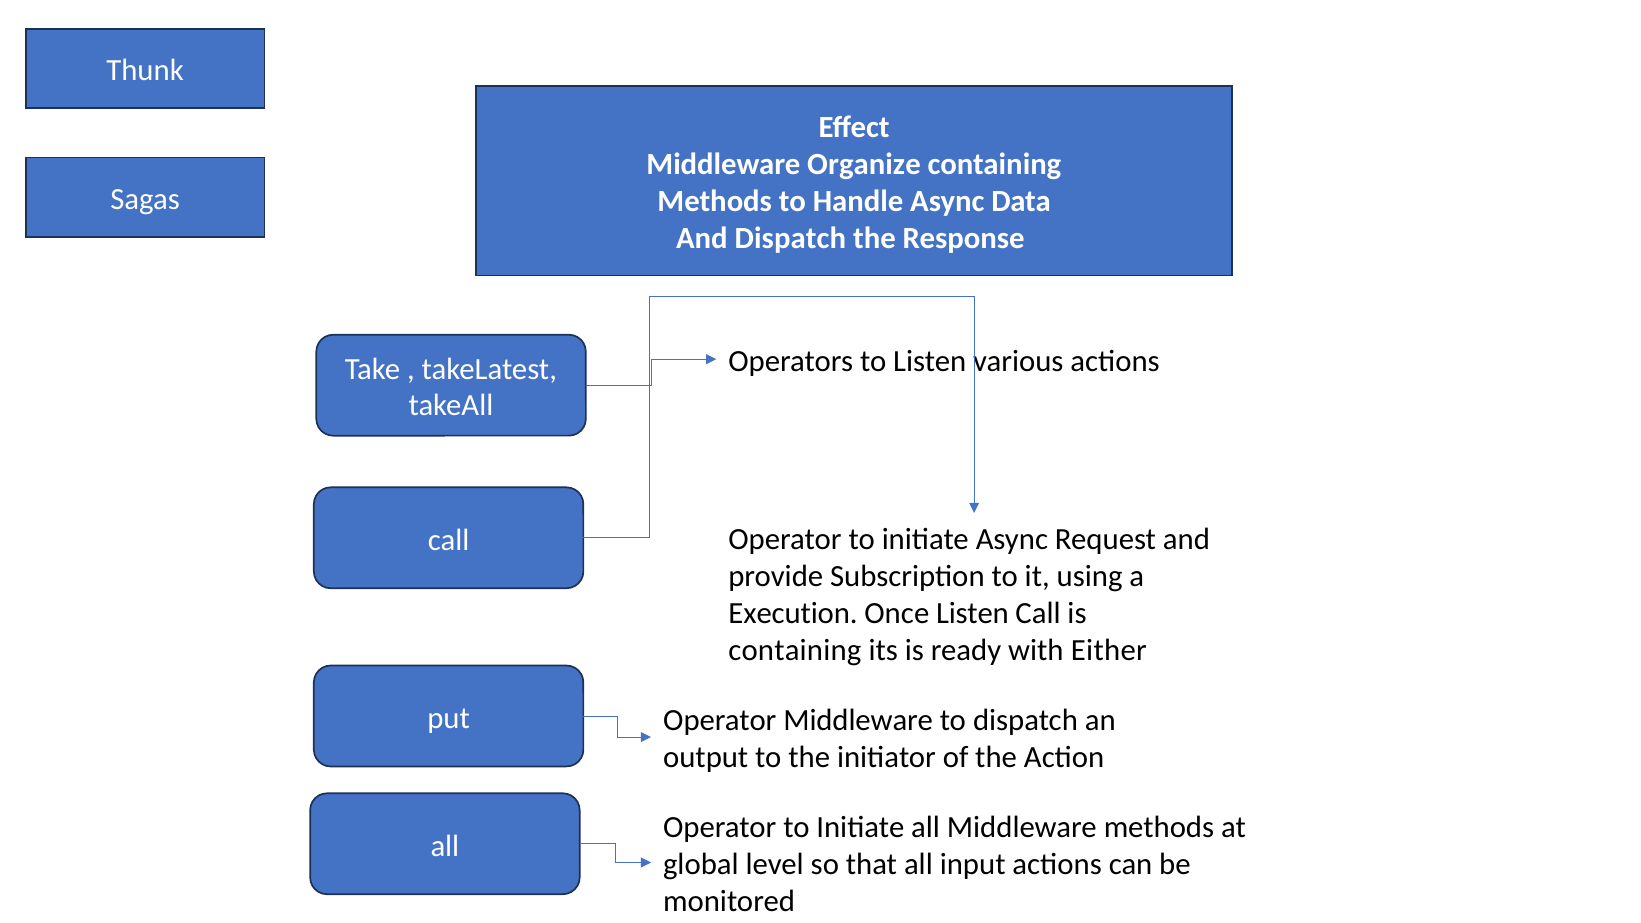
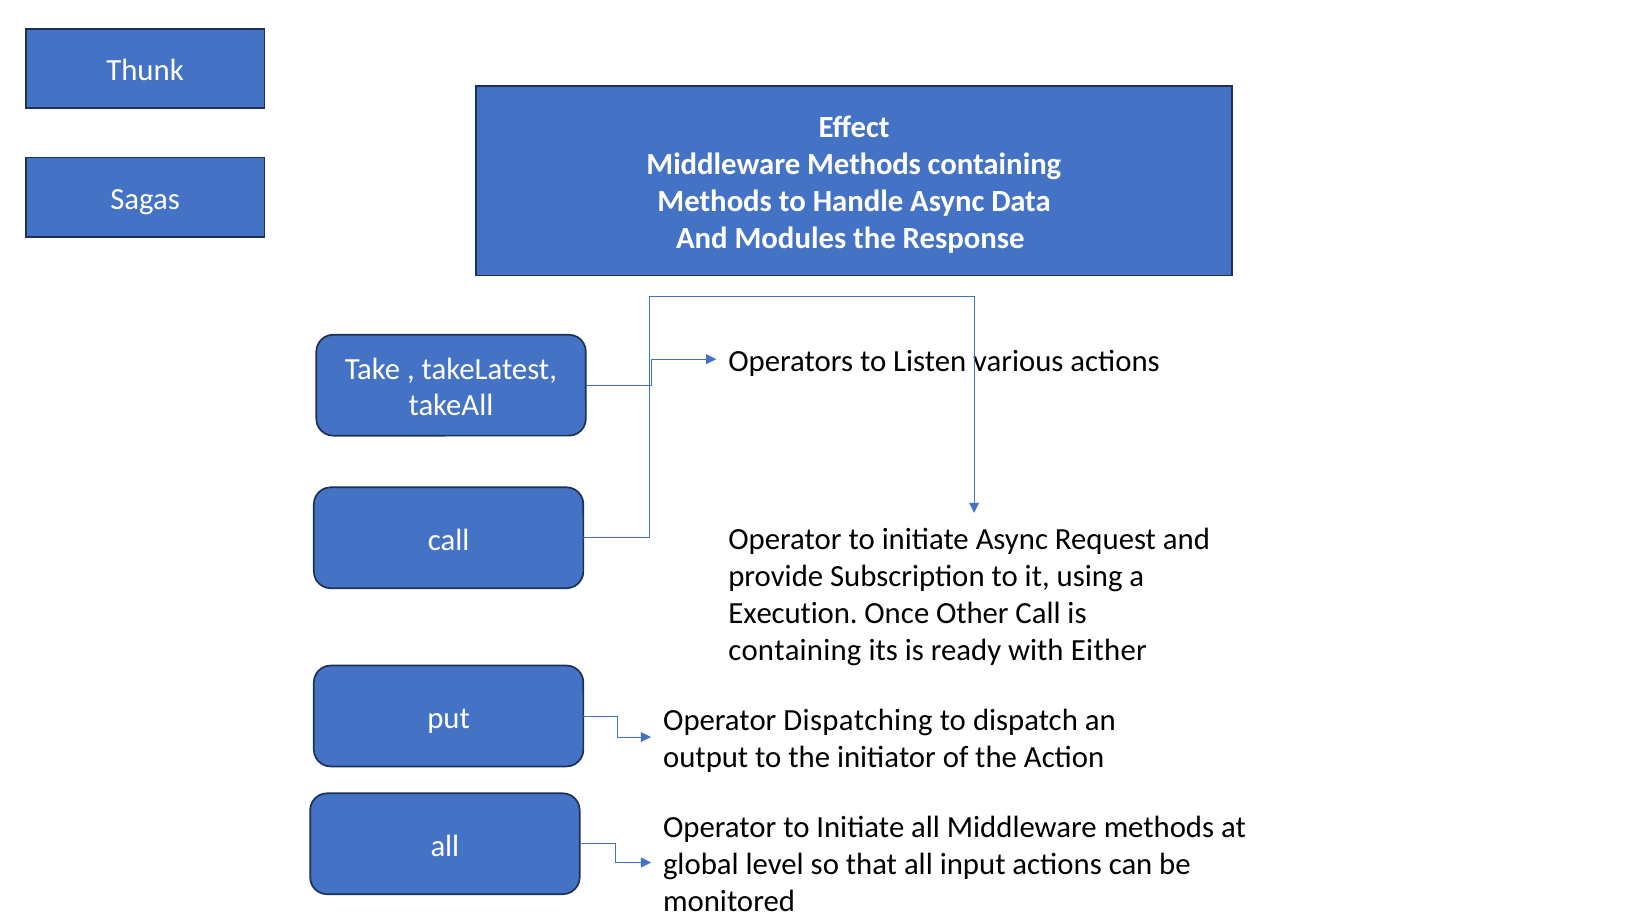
Organize at (864, 165): Organize -> Methods
And Dispatch: Dispatch -> Modules
Once Listen: Listen -> Other
Operator Middleware: Middleware -> Dispatching
